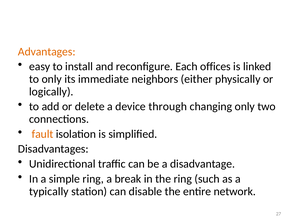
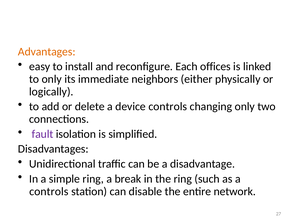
device through: through -> controls
fault colour: orange -> purple
typically at (49, 192): typically -> controls
